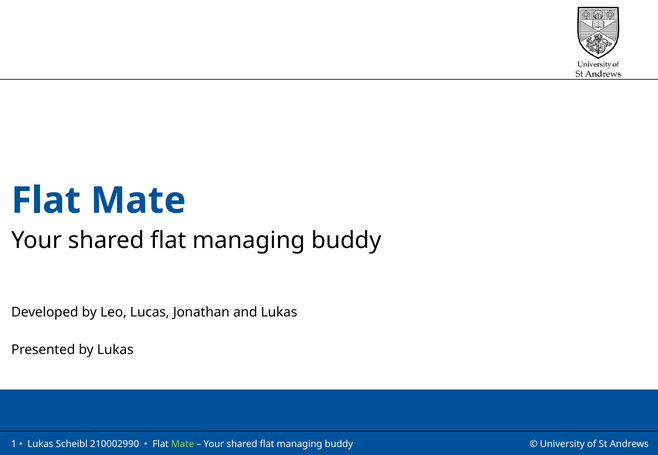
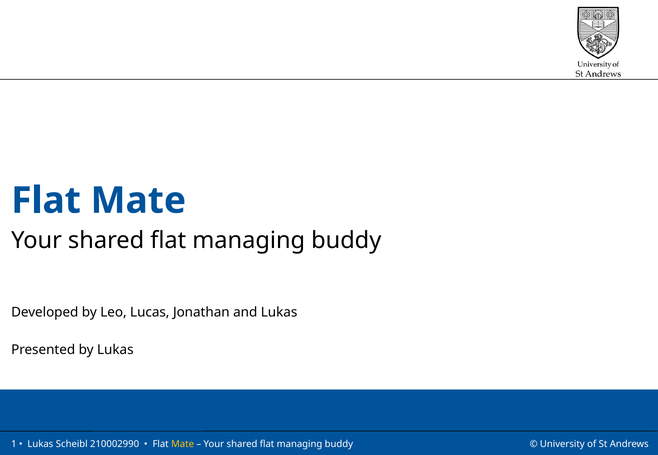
Mate at (183, 445) colour: light green -> yellow
